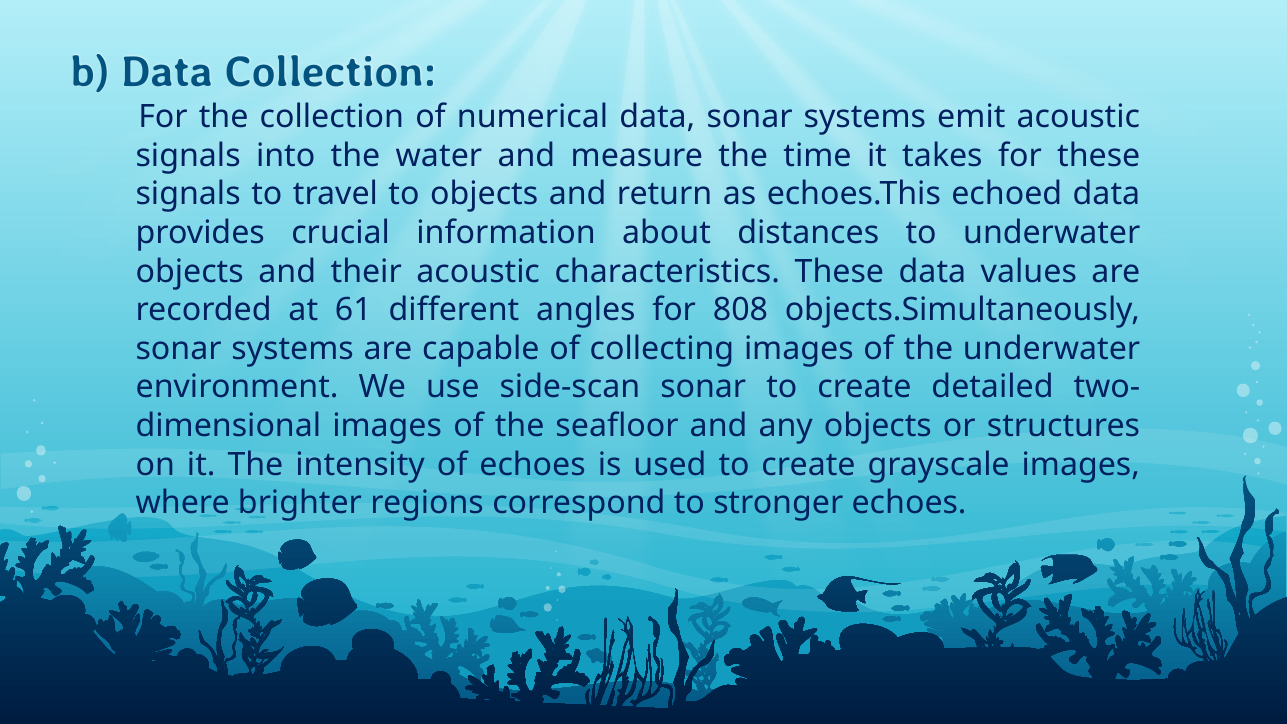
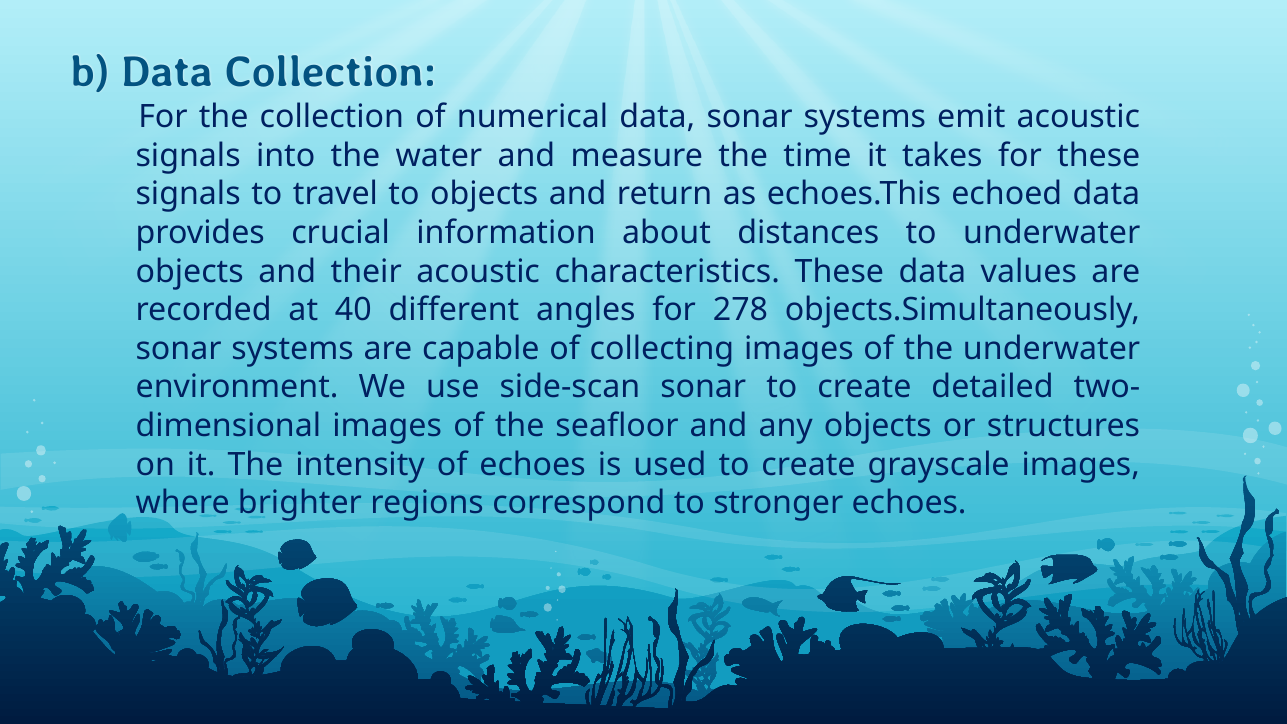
61: 61 -> 40
808: 808 -> 278
